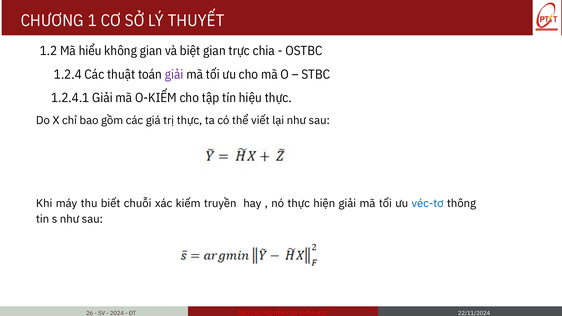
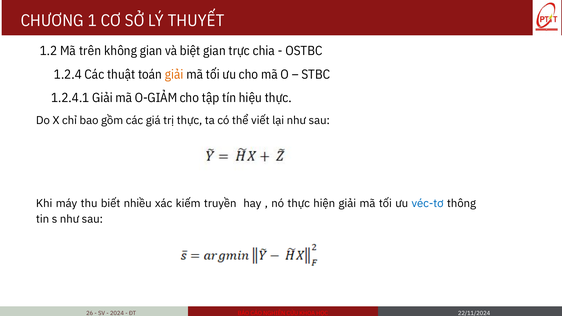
hiểu: hiểu -> trên
giải at (174, 74) colour: purple -> orange
O-KIẾM: O-KIẾM -> O-GIẢM
chuỗi: chuỗi -> nhiều
